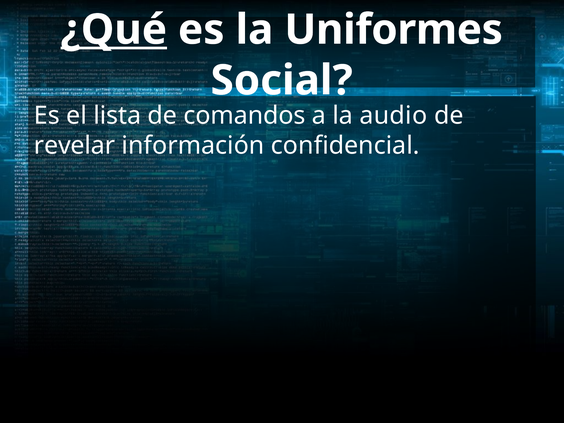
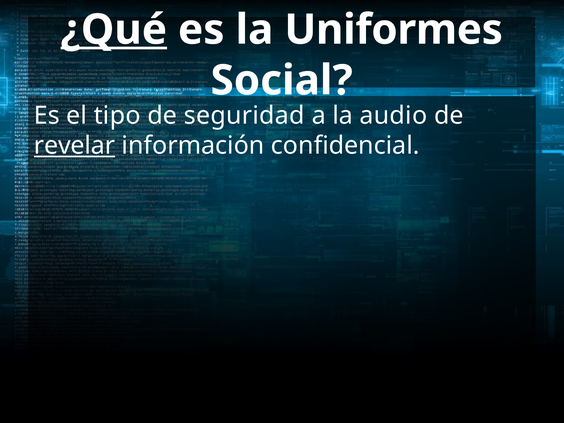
lista: lista -> tipo
comandos: comandos -> seguridad
revelar underline: none -> present
